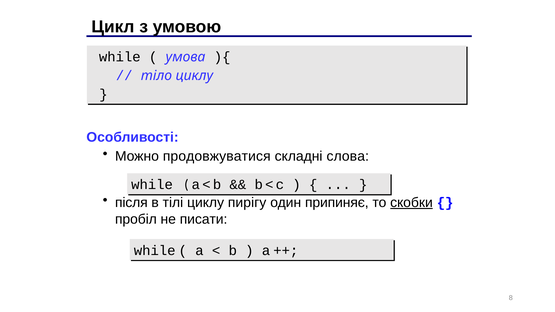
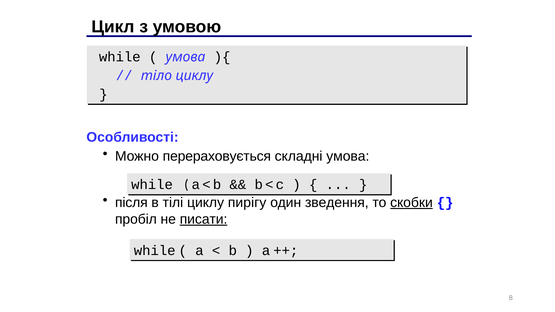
продовжуватися: продовжуватися -> перераховується
складні слова: слова -> умова
припиняє: припиняє -> зведення
писати underline: none -> present
